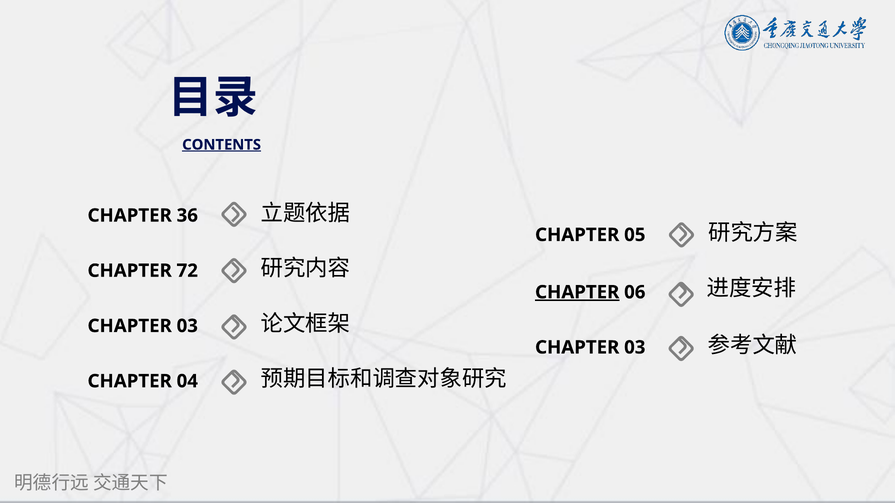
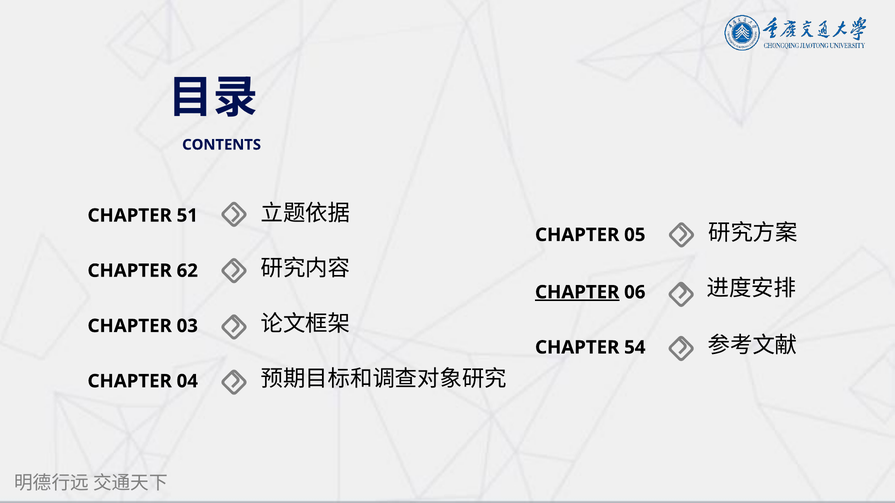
CONTENTS underline: present -> none
36: 36 -> 51
72: 72 -> 62
03 at (635, 348): 03 -> 54
